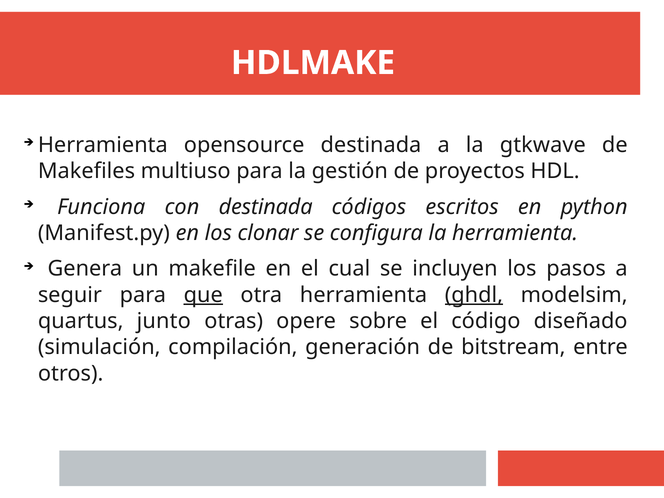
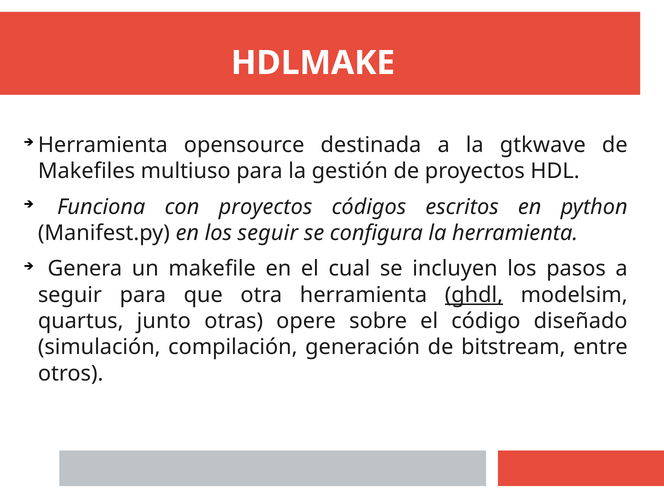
con destinada: destinada -> proyectos
los clonar: clonar -> seguir
que underline: present -> none
